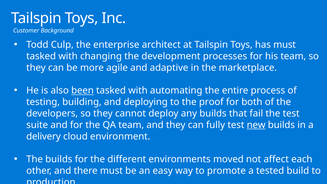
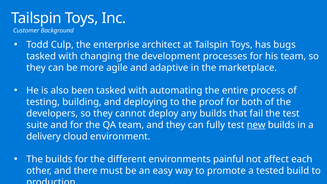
has must: must -> bugs
been underline: present -> none
moved: moved -> painful
